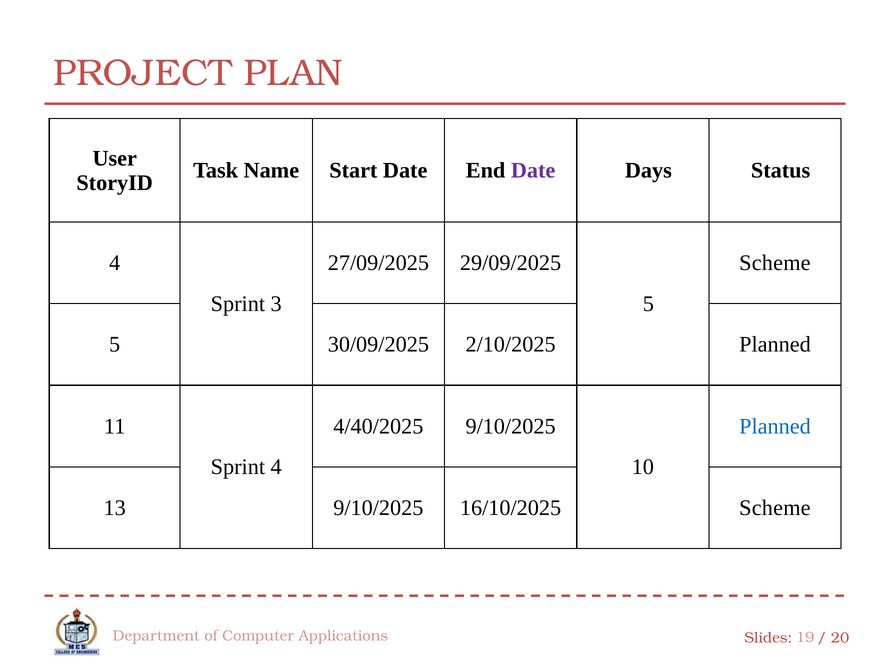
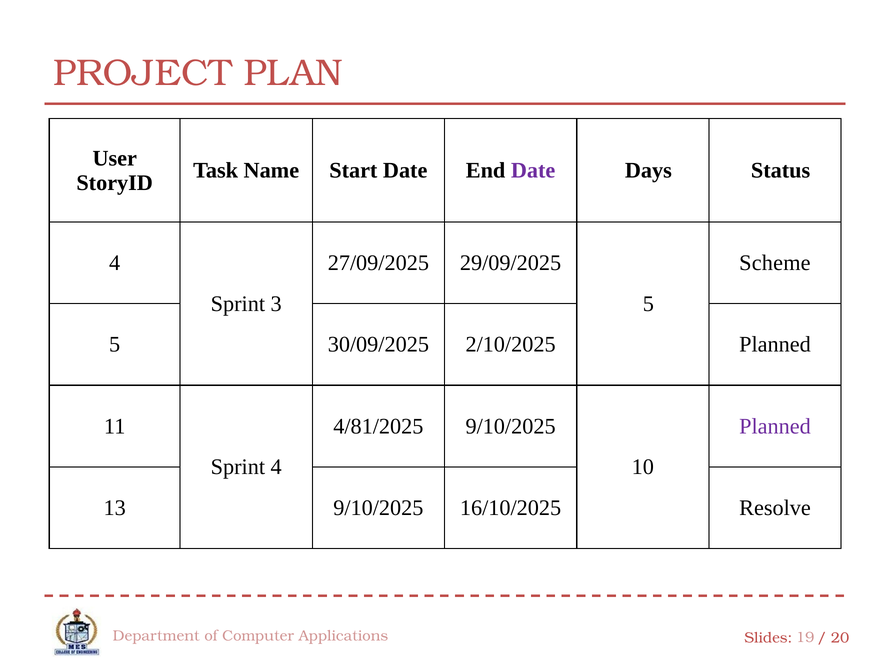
4/40/2025: 4/40/2025 -> 4/81/2025
Planned at (775, 427) colour: blue -> purple
16/10/2025 Scheme: Scheme -> Resolve
